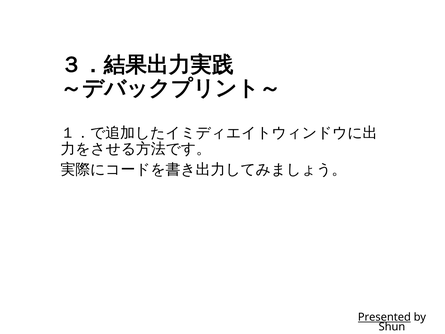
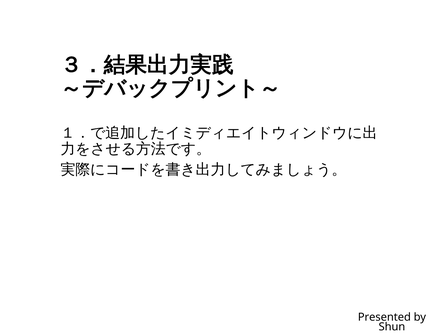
Presented underline: present -> none
